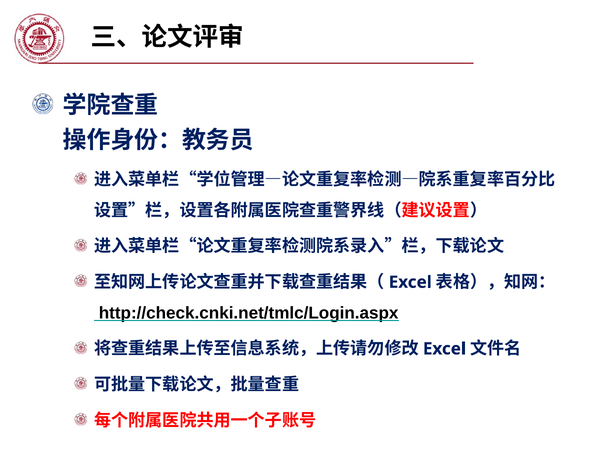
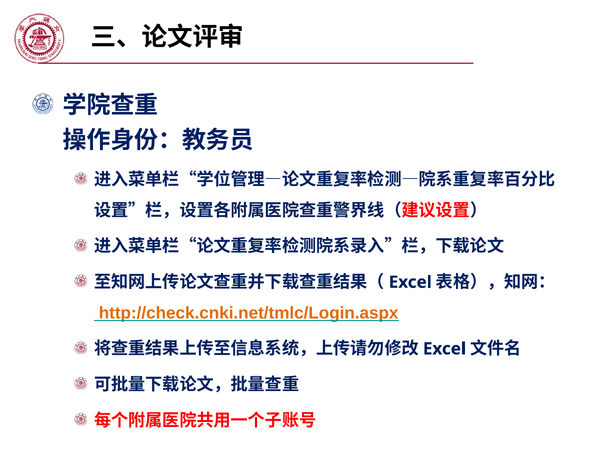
http://check.cnki.net/tmlc/Login.aspx colour: black -> orange
